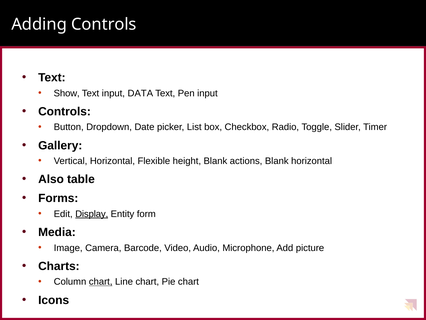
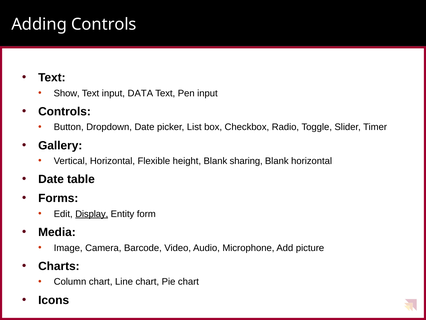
actions: actions -> sharing
Also at (51, 179): Also -> Date
chart at (101, 281) underline: present -> none
